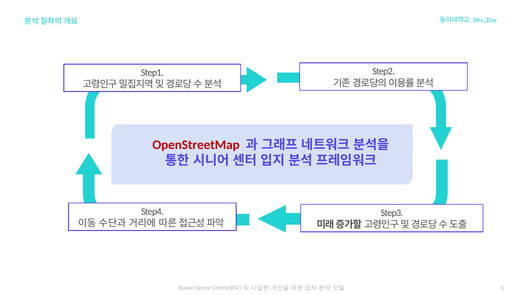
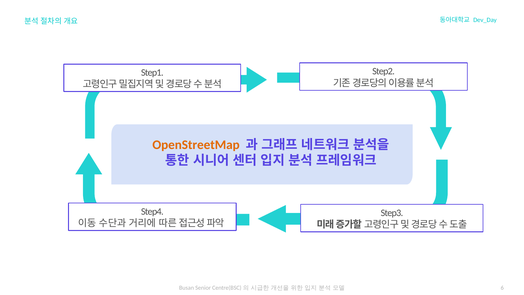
OpenStreetMap colour: red -> orange
